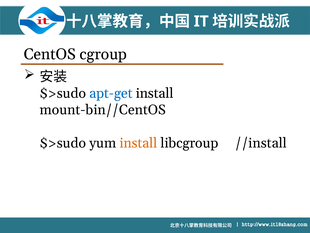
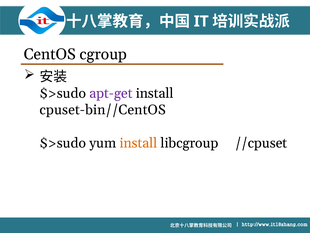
apt-get colour: blue -> purple
mount-bin//CentOS: mount-bin//CentOS -> cpuset-bin//CentOS
//install: //install -> //cpuset
